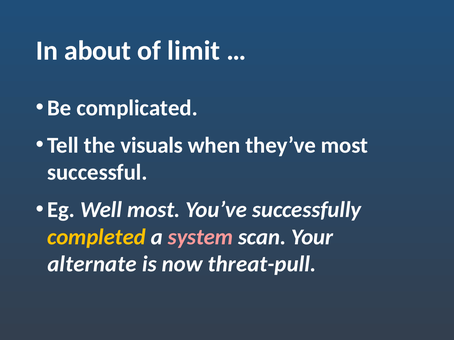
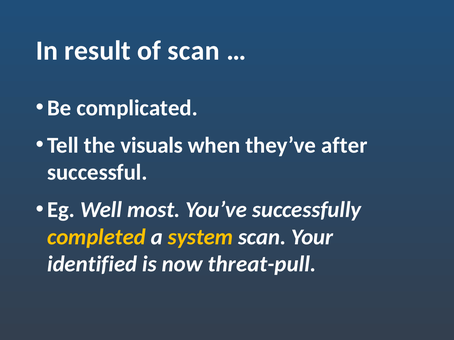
about: about -> result
of limit: limit -> scan
they’ve most: most -> after
system colour: pink -> yellow
alternate: alternate -> identified
